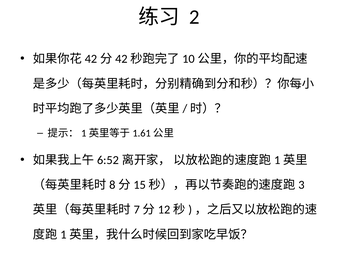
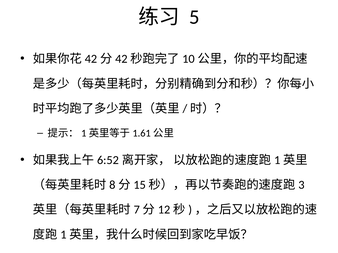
2: 2 -> 5
